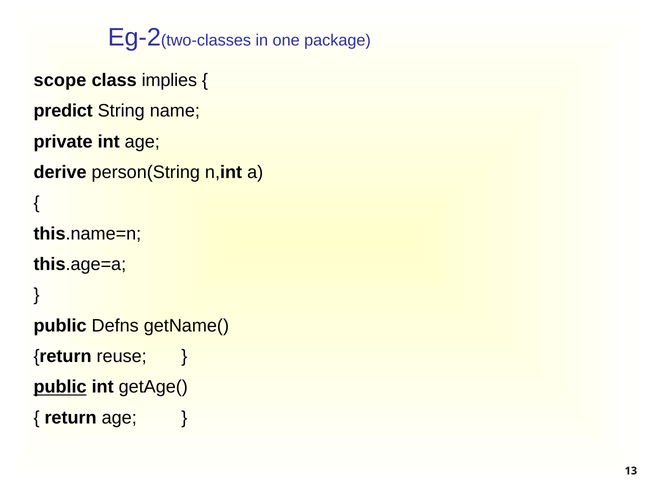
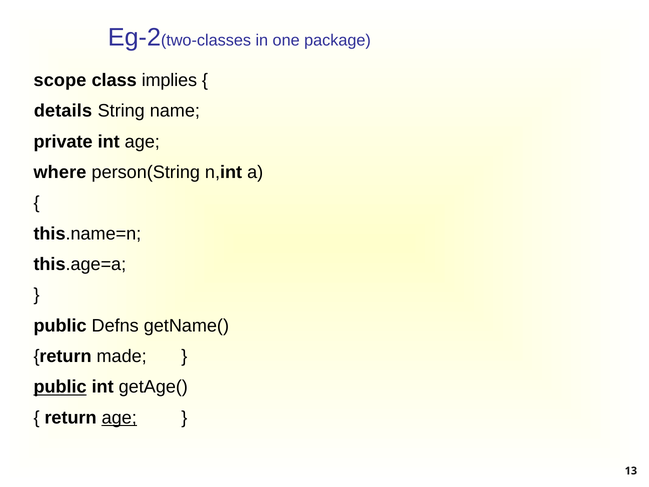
predict: predict -> details
derive: derive -> where
reuse: reuse -> made
age at (119, 418) underline: none -> present
